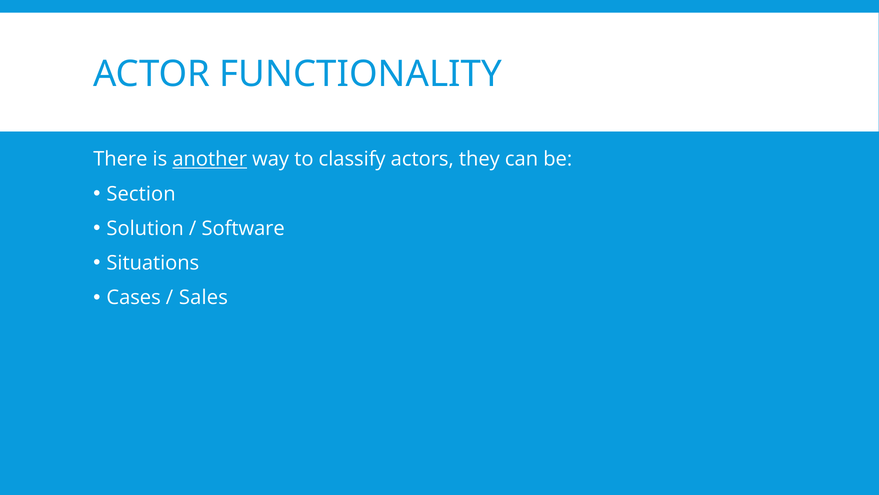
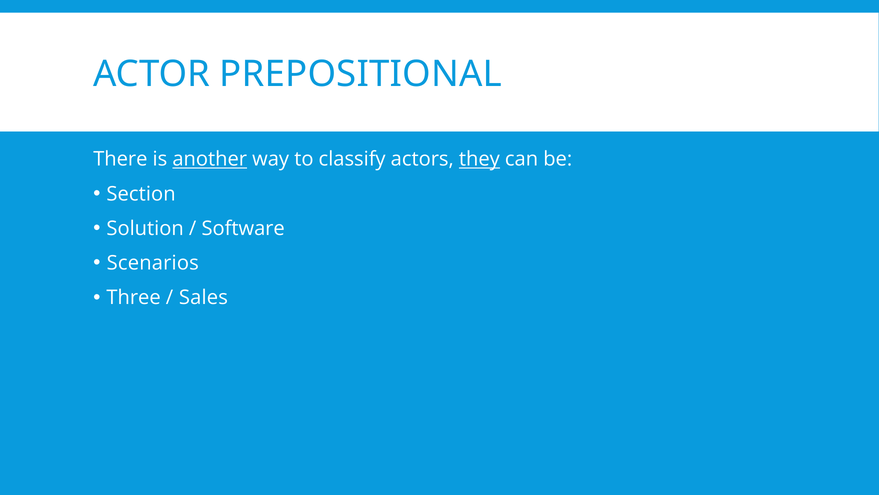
FUNCTIONALITY: FUNCTIONALITY -> PREPOSITIONAL
they underline: none -> present
Situations: Situations -> Scenarios
Cases: Cases -> Three
